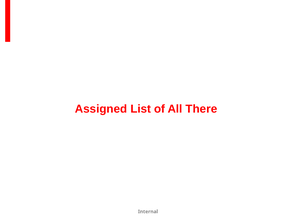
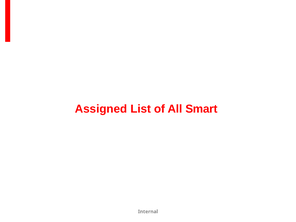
There: There -> Smart
